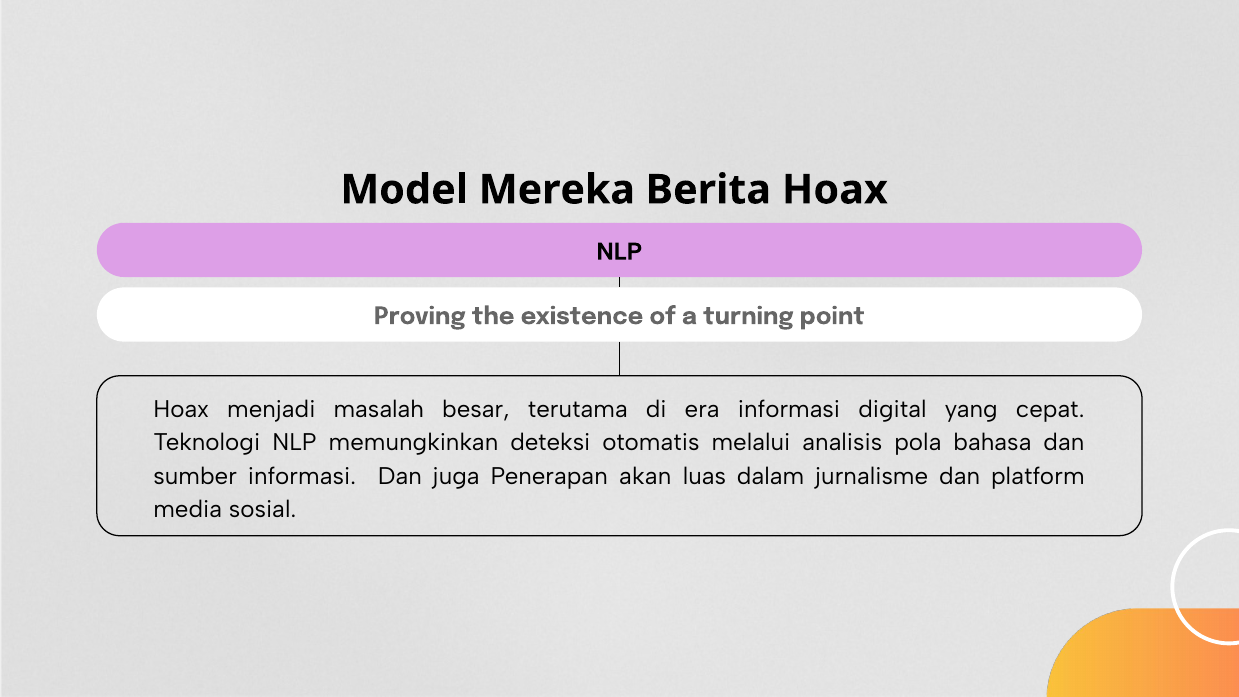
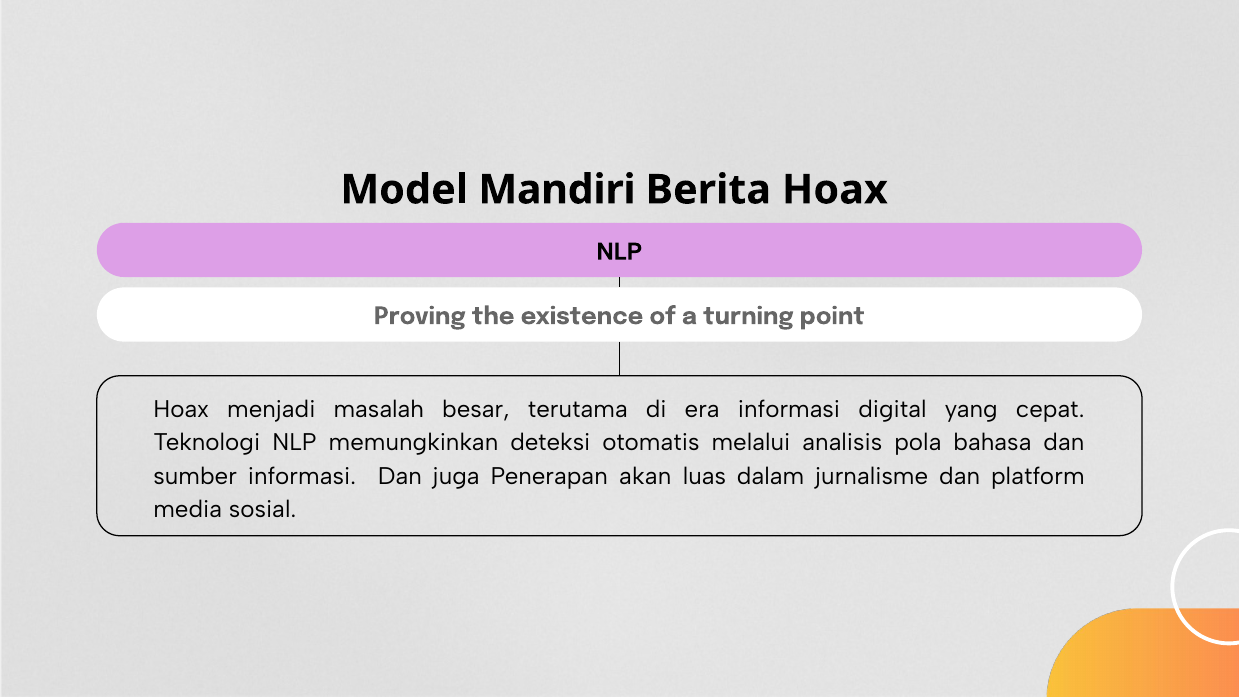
Mereka: Mereka -> Mandiri
